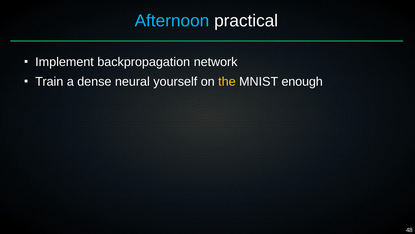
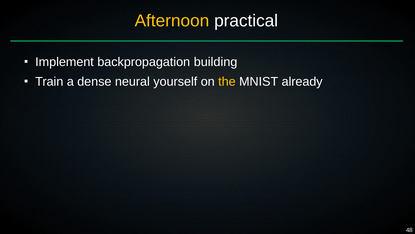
Afternoon colour: light blue -> yellow
network: network -> building
enough: enough -> already
